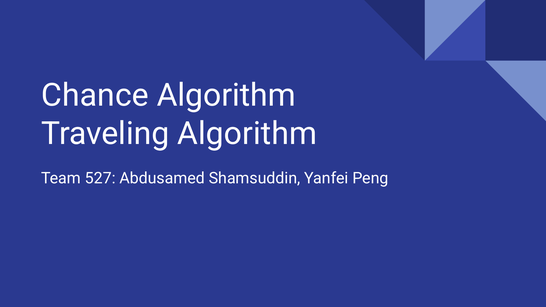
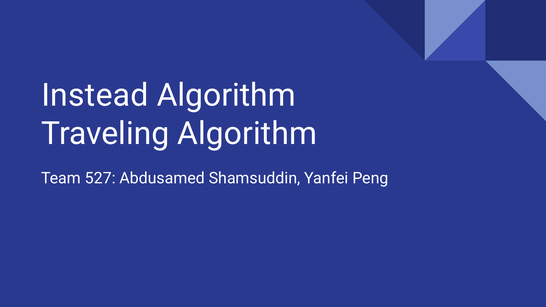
Chance: Chance -> Instead
